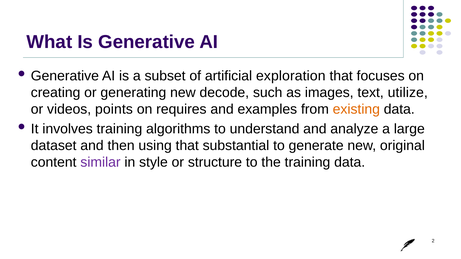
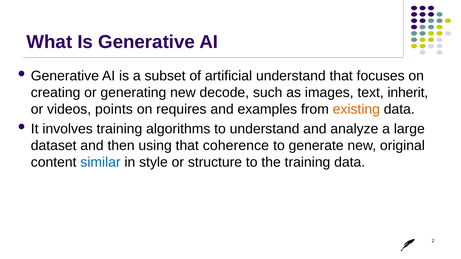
artificial exploration: exploration -> understand
utilize: utilize -> inherit
substantial: substantial -> coherence
similar colour: purple -> blue
